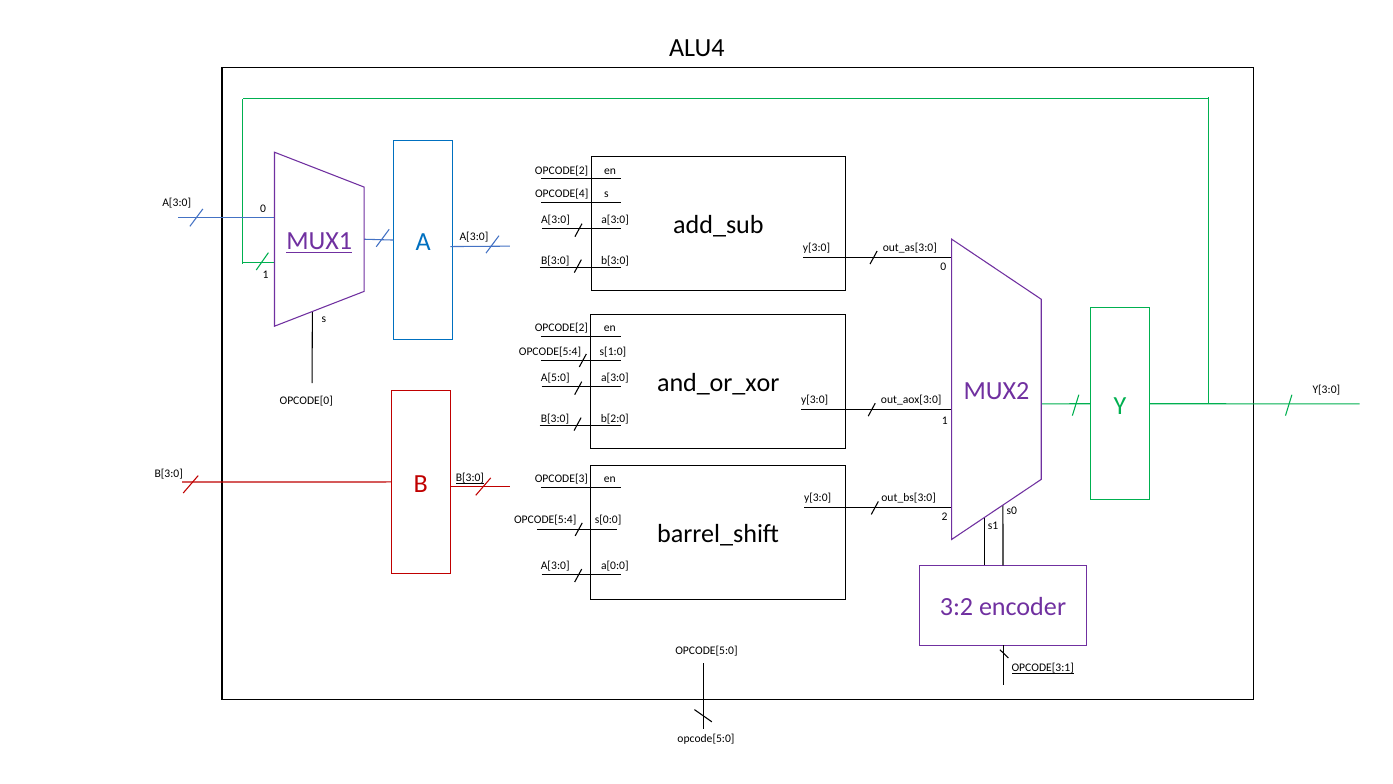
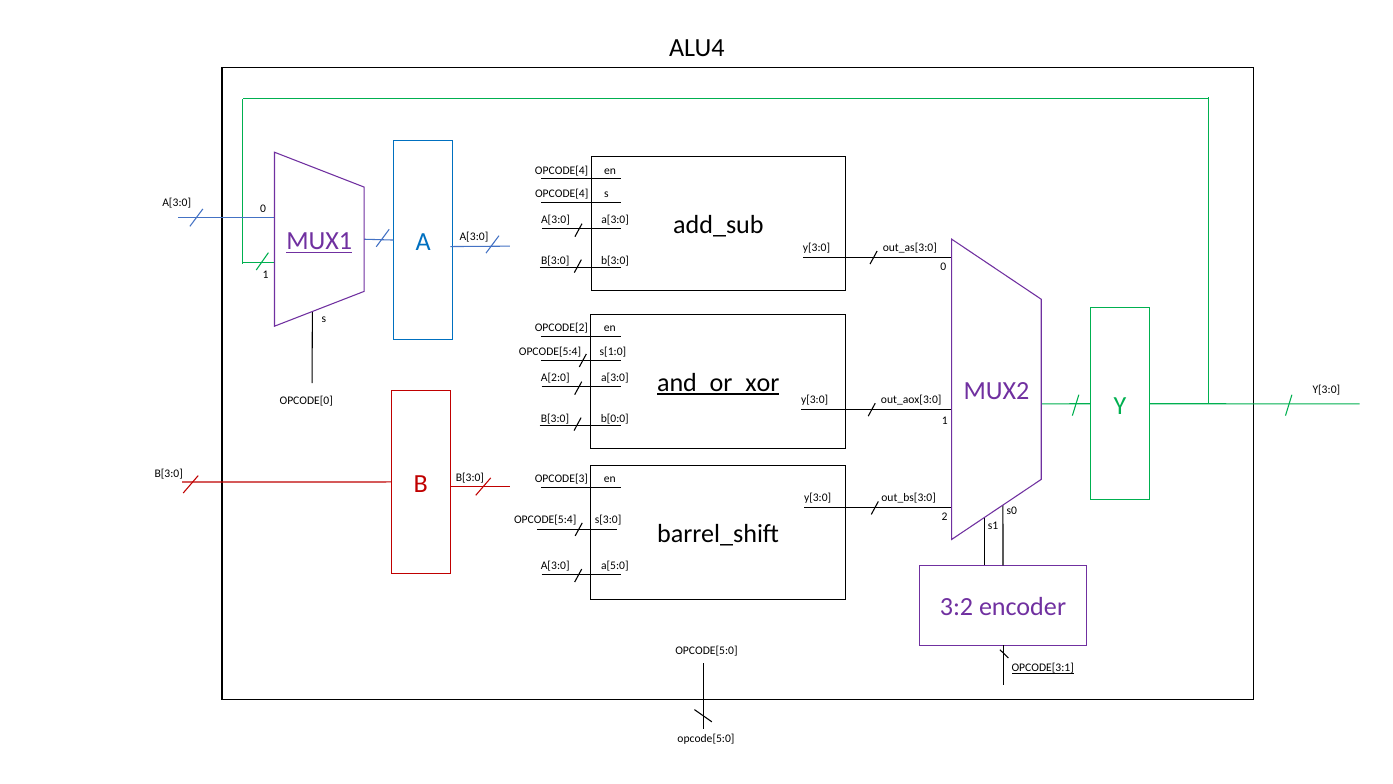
OPCODE[2 at (562, 170): OPCODE[2 -> OPCODE[4
and_or_xor underline: none -> present
A[5:0: A[5:0 -> A[2:0
b[2:0: b[2:0 -> b[0:0
B[3:0 at (470, 478) underline: present -> none
s[0:0: s[0:0 -> s[3:0
a[0:0: a[0:0 -> a[5:0
